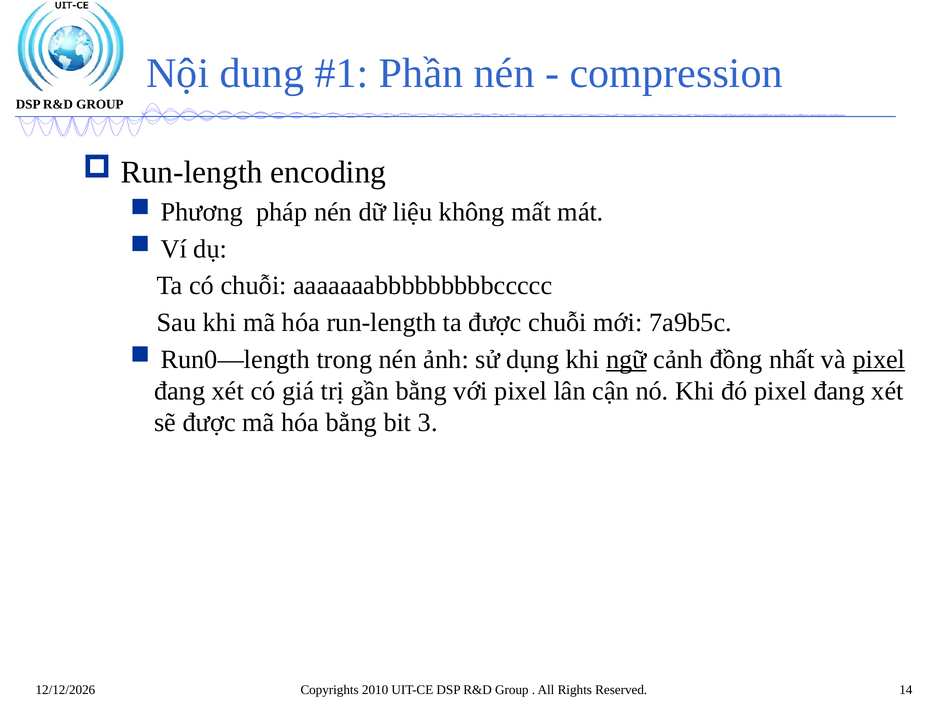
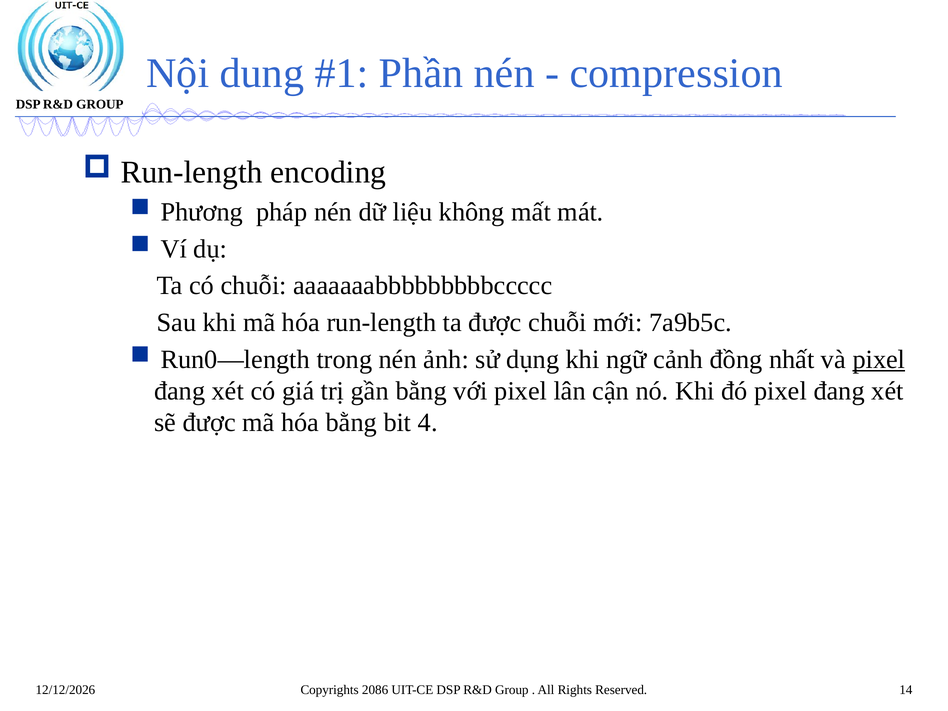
ngữ underline: present -> none
3: 3 -> 4
2010: 2010 -> 2086
